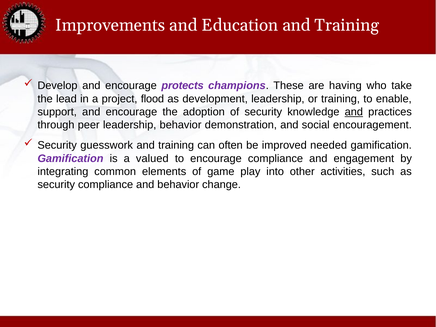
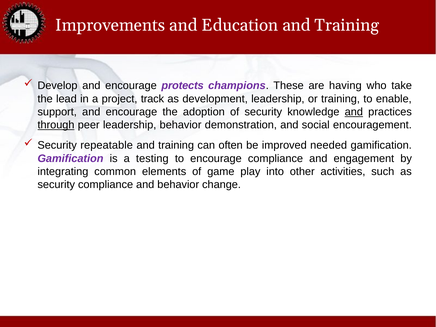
flood: flood -> track
through underline: none -> present
guesswork: guesswork -> repeatable
valued: valued -> testing
